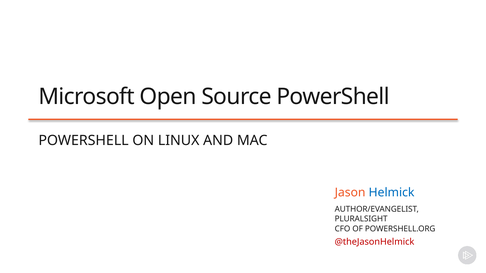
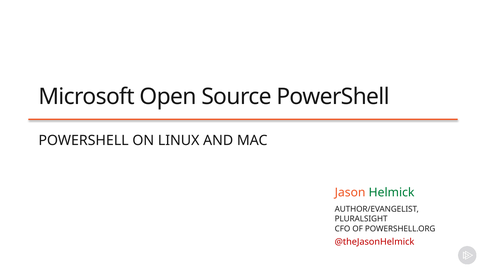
Helmick colour: blue -> green
